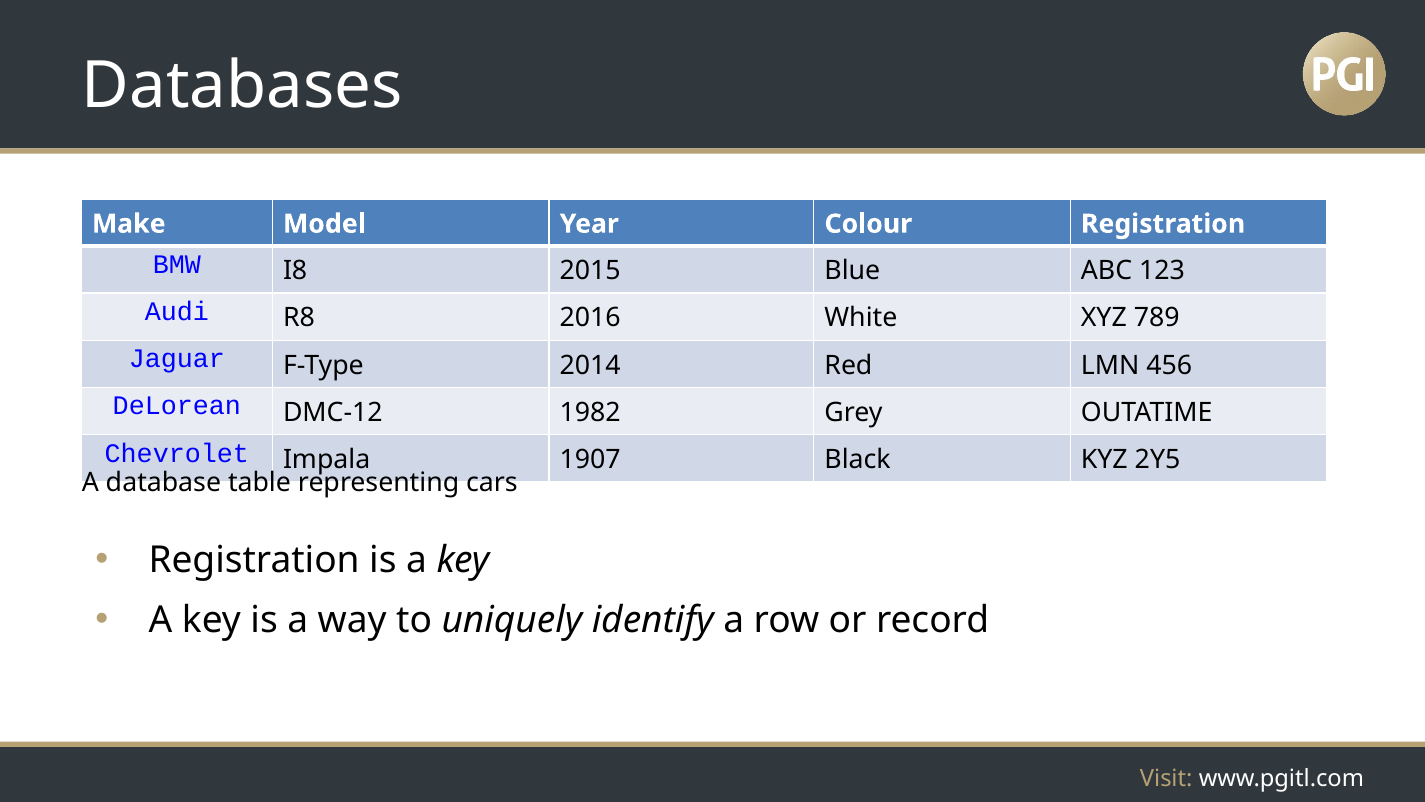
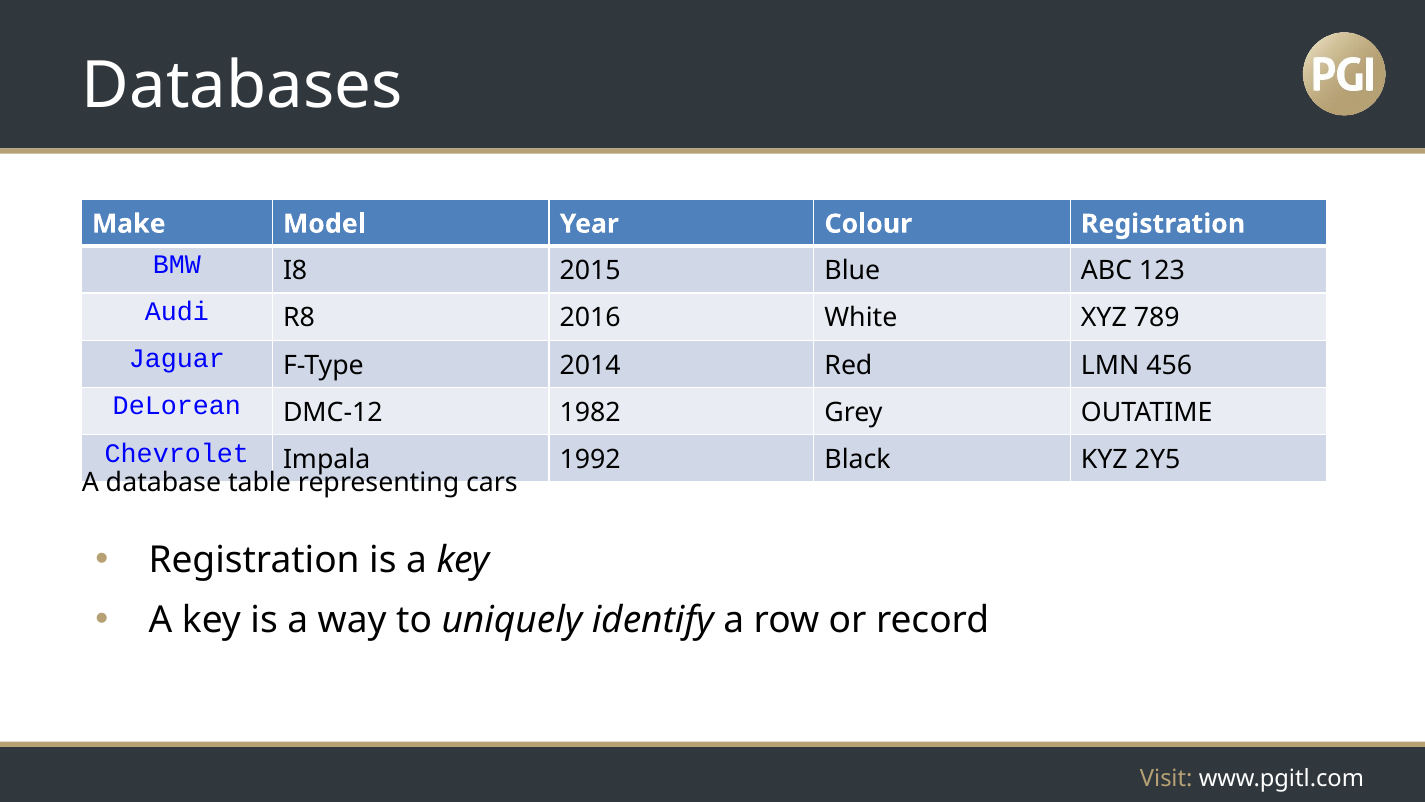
1907: 1907 -> 1992
